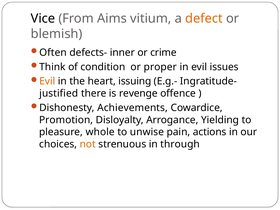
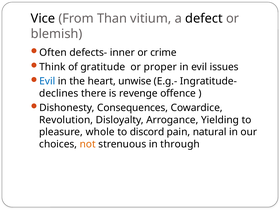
Aims: Aims -> Than
defect colour: orange -> black
condition: condition -> gratitude
Evil at (47, 81) colour: orange -> blue
issuing: issuing -> unwise
justified: justified -> declines
Achievements: Achievements -> Consequences
Promotion: Promotion -> Revolution
unwise: unwise -> discord
actions: actions -> natural
